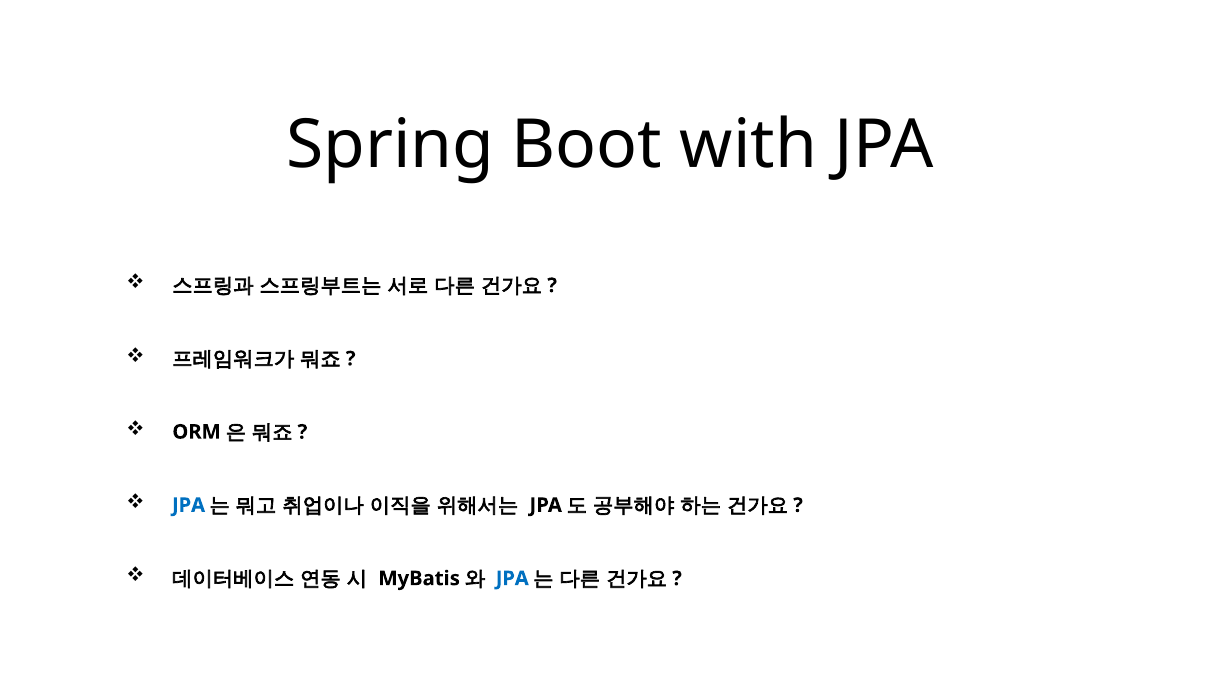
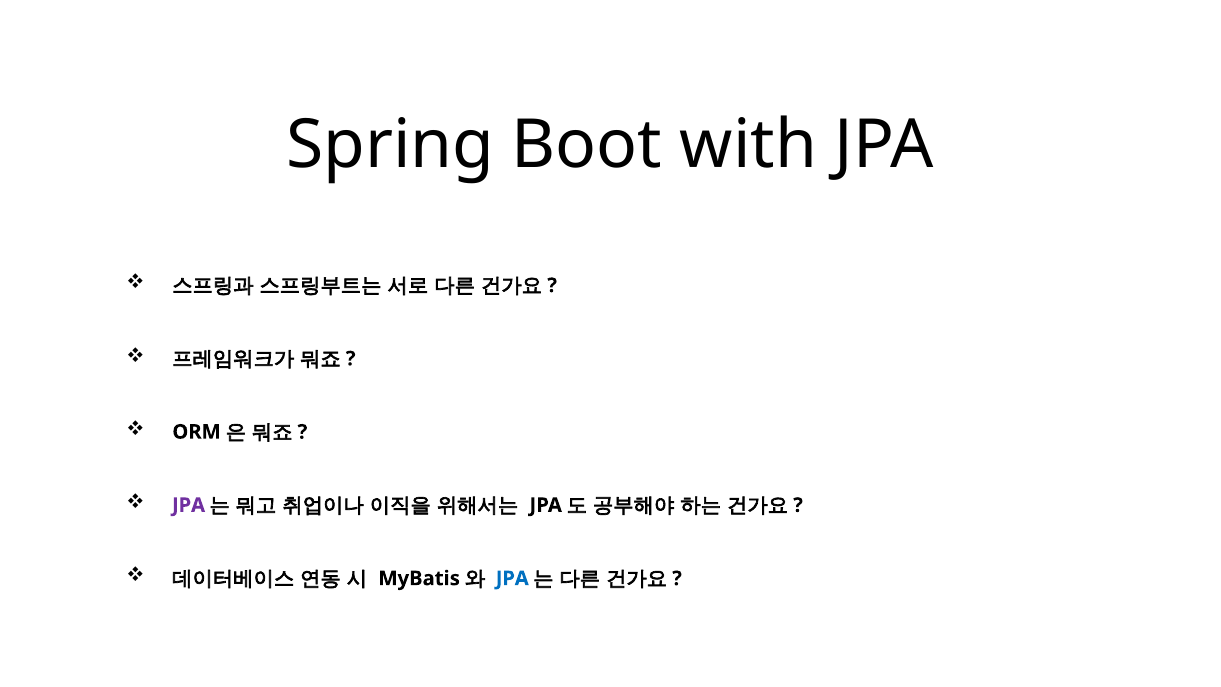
JPA at (189, 505) colour: blue -> purple
